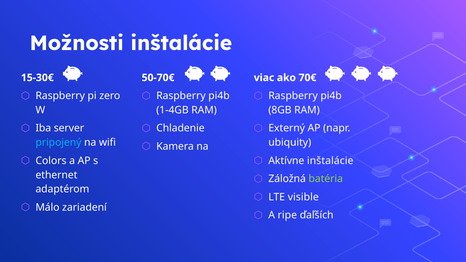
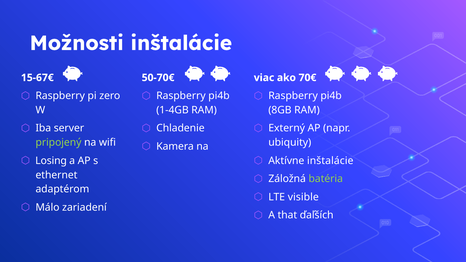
15-30€: 15-30€ -> 15-67€
pripojený colour: light blue -> light green
Colors: Colors -> Losing
ripe: ripe -> that
